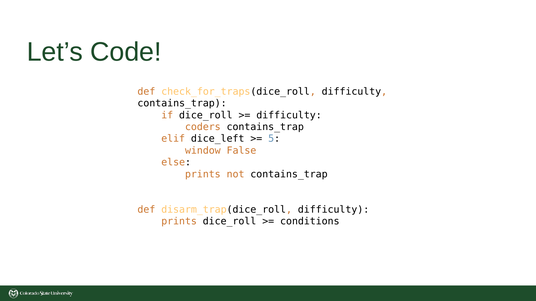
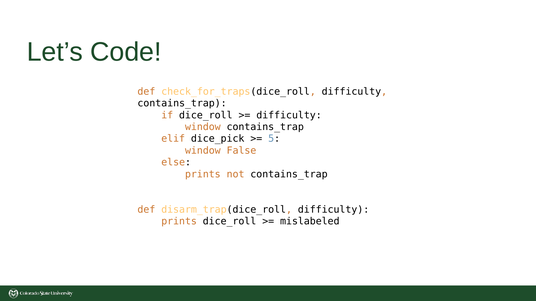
coders at (203, 127): coders -> window
dice_left: dice_left -> dice_pick
conditions: conditions -> mislabeled
